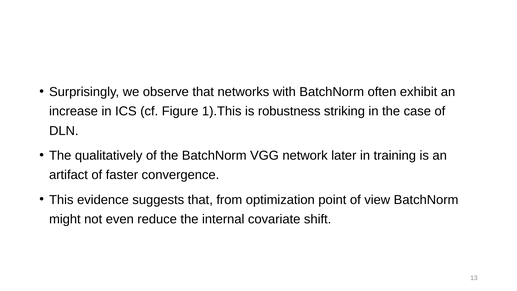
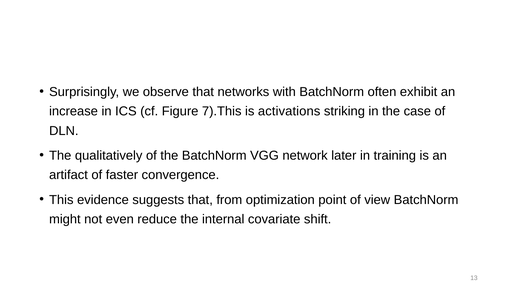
1).This: 1).This -> 7).This
robustness: robustness -> activations
